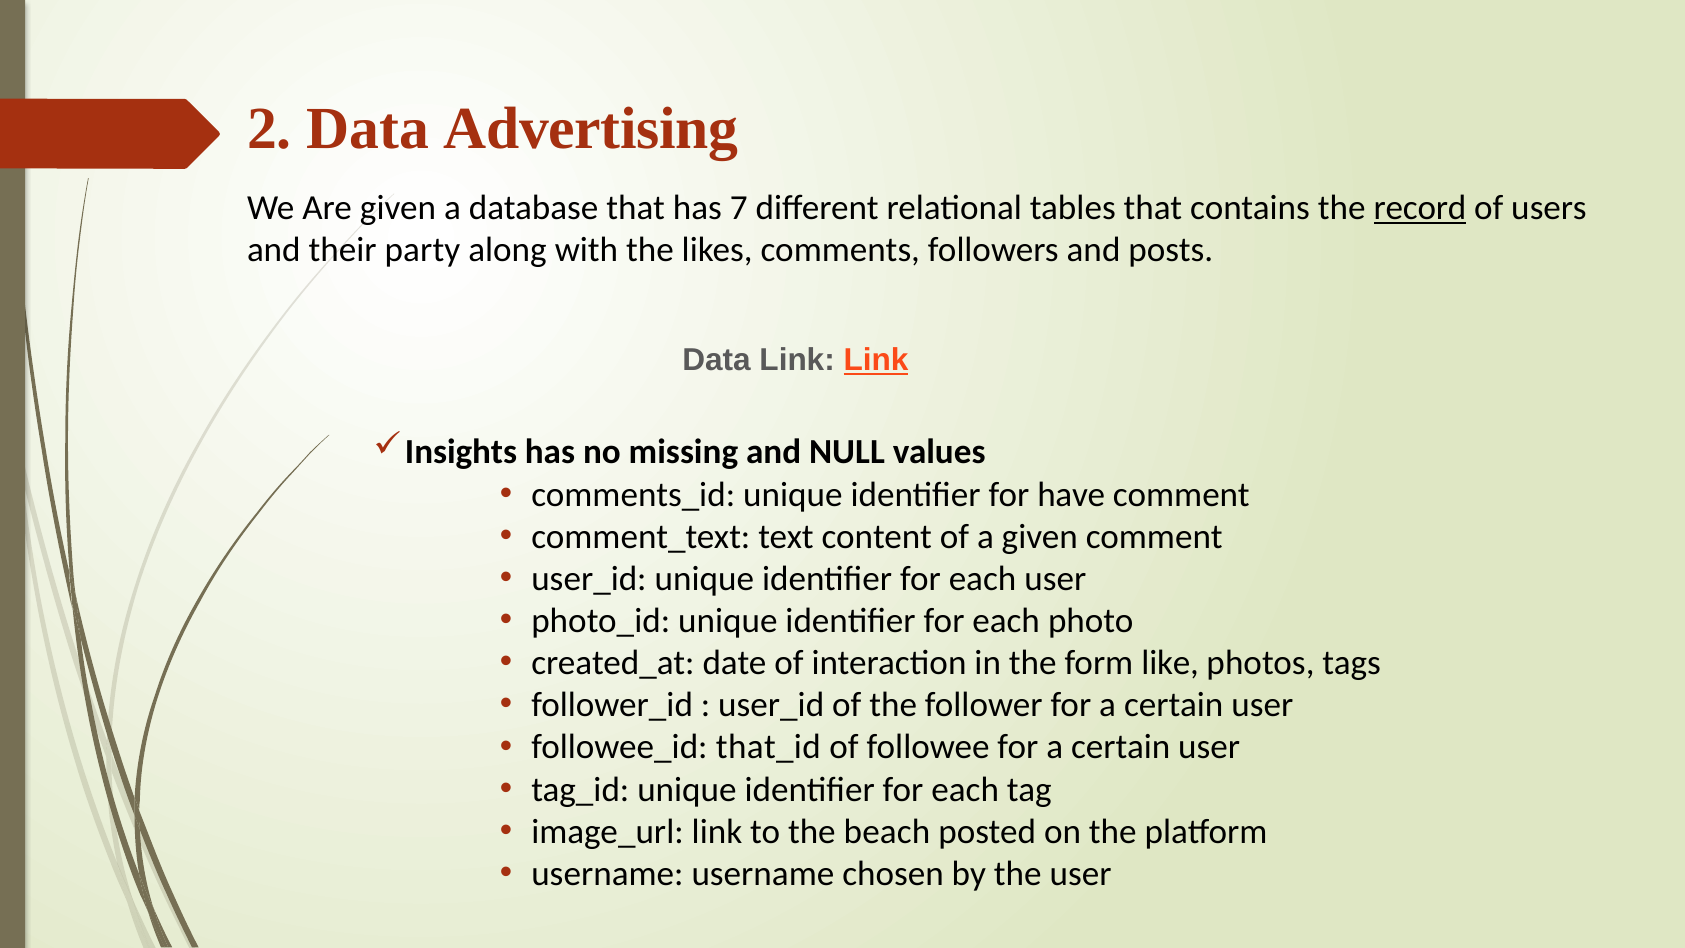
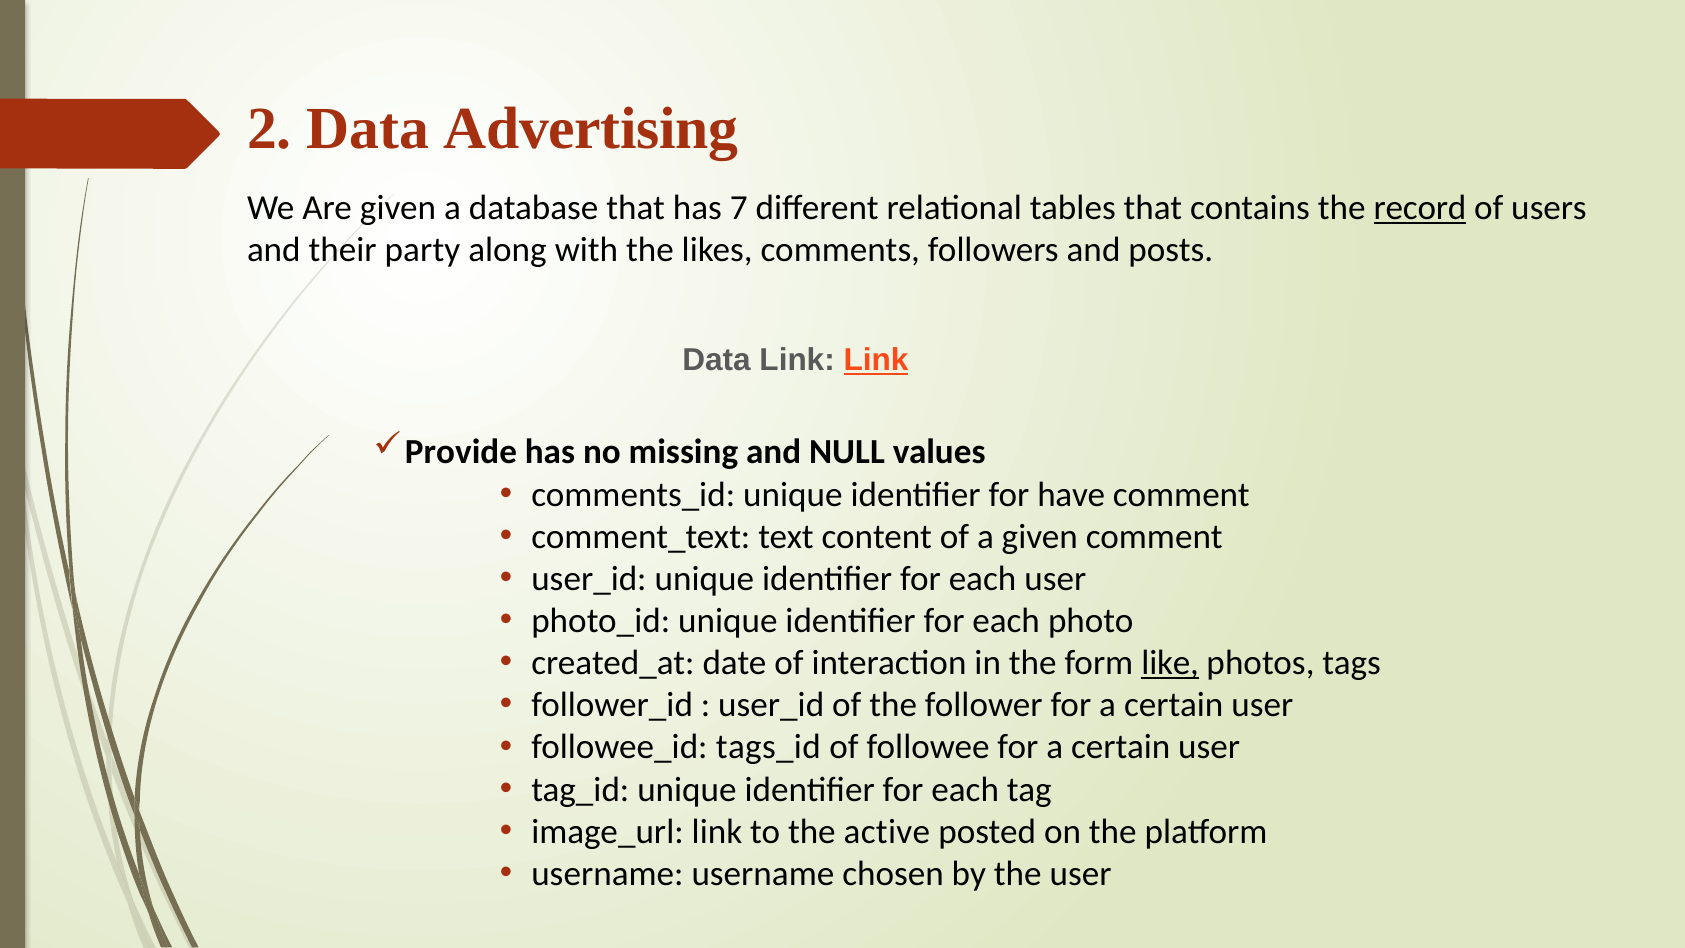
Insights: Insights -> Provide
like underline: none -> present
that_id: that_id -> tags_id
beach: beach -> active
